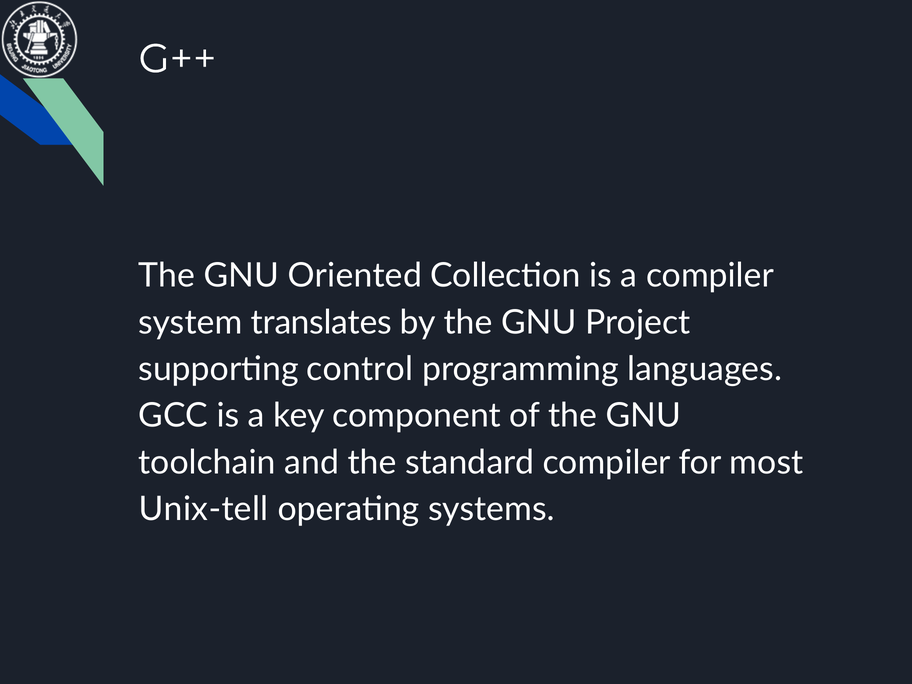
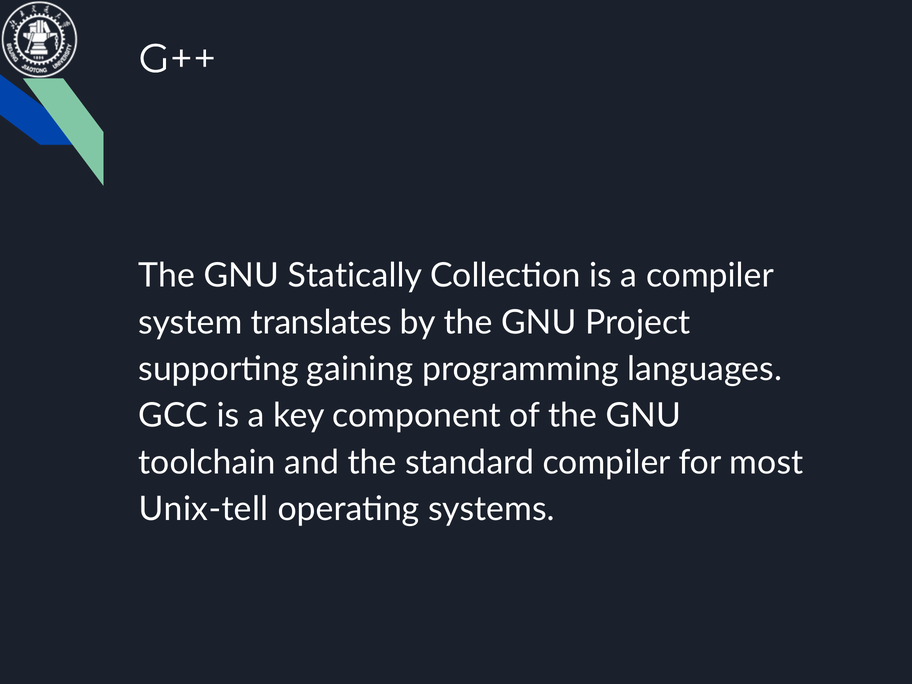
Oriented: Oriented -> Statically
control: control -> gaining
